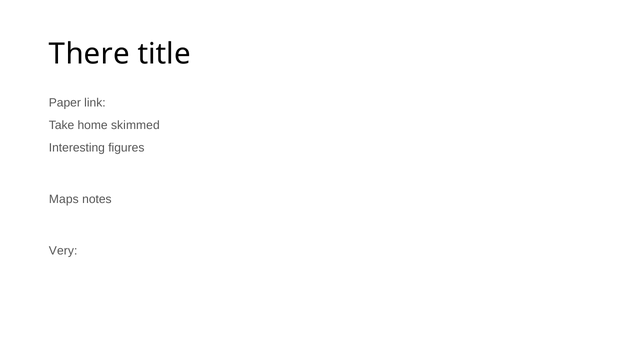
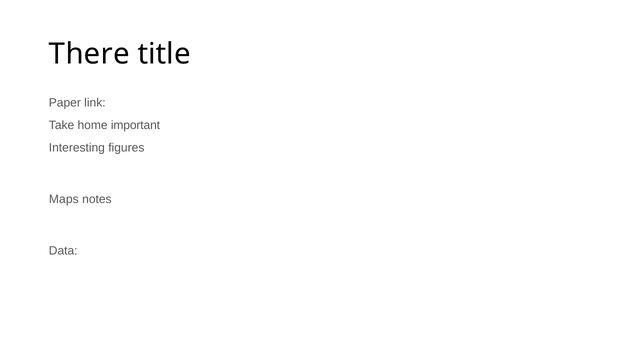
skimmed: skimmed -> important
Very: Very -> Data
